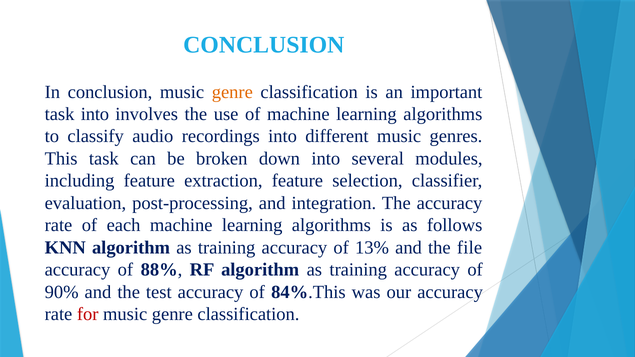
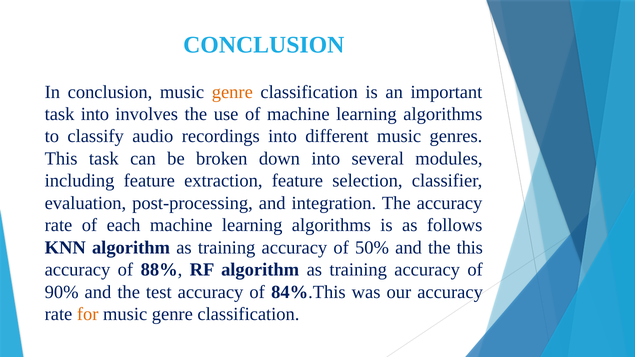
13%: 13% -> 50%
the file: file -> this
for colour: red -> orange
